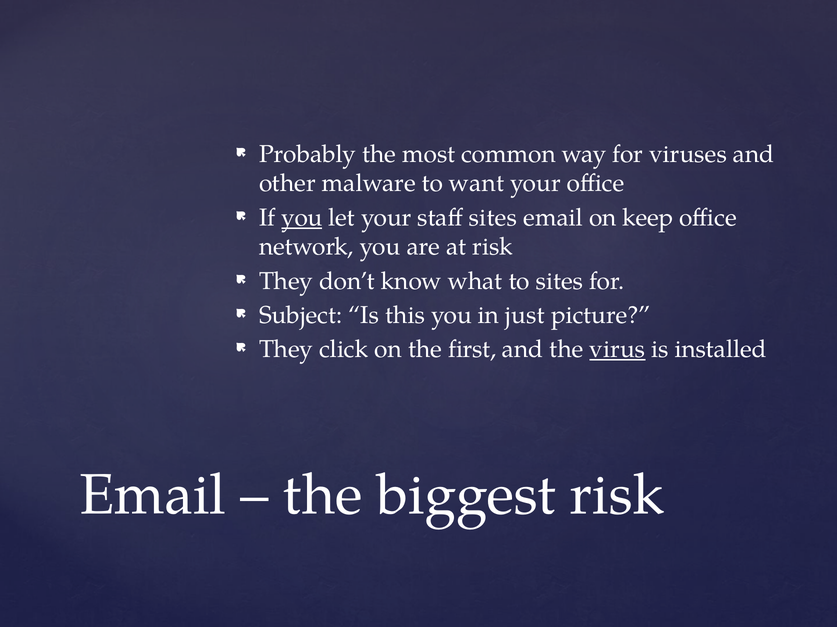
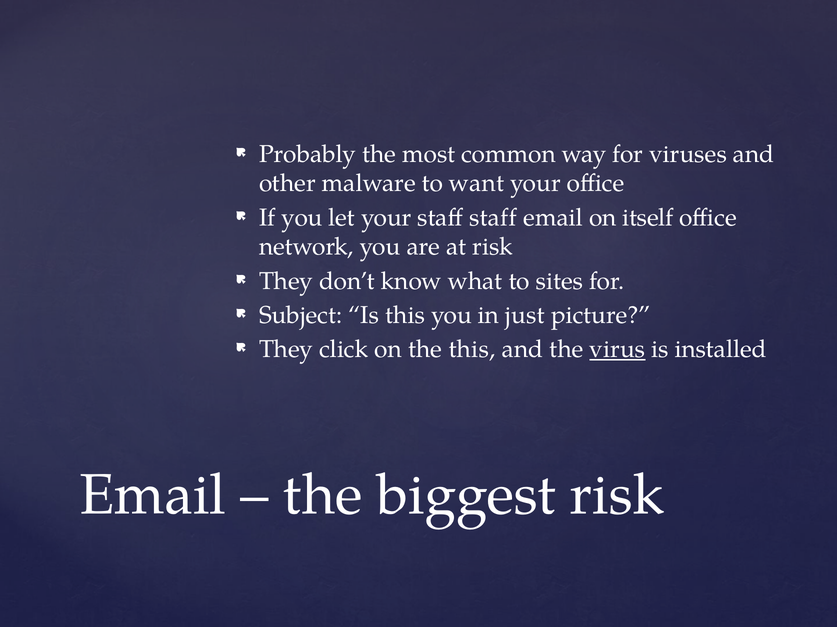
you at (302, 218) underline: present -> none
staff sites: sites -> staff
keep: keep -> itself
the first: first -> this
